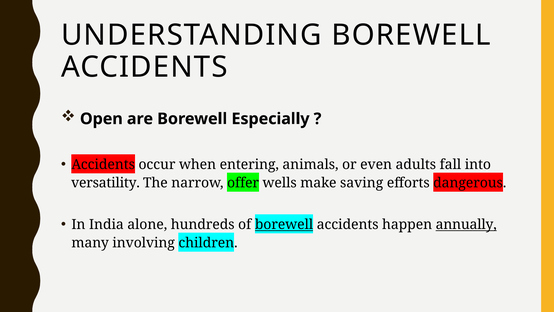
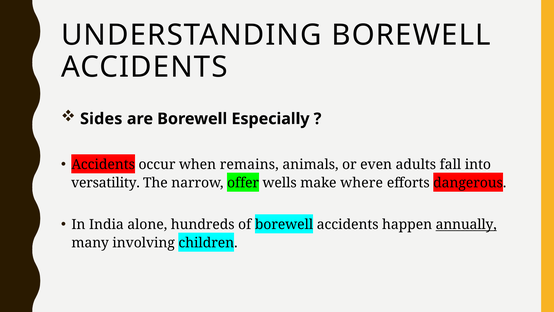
Open: Open -> Sides
entering: entering -> remains
saving: saving -> where
borewell at (284, 224) underline: present -> none
